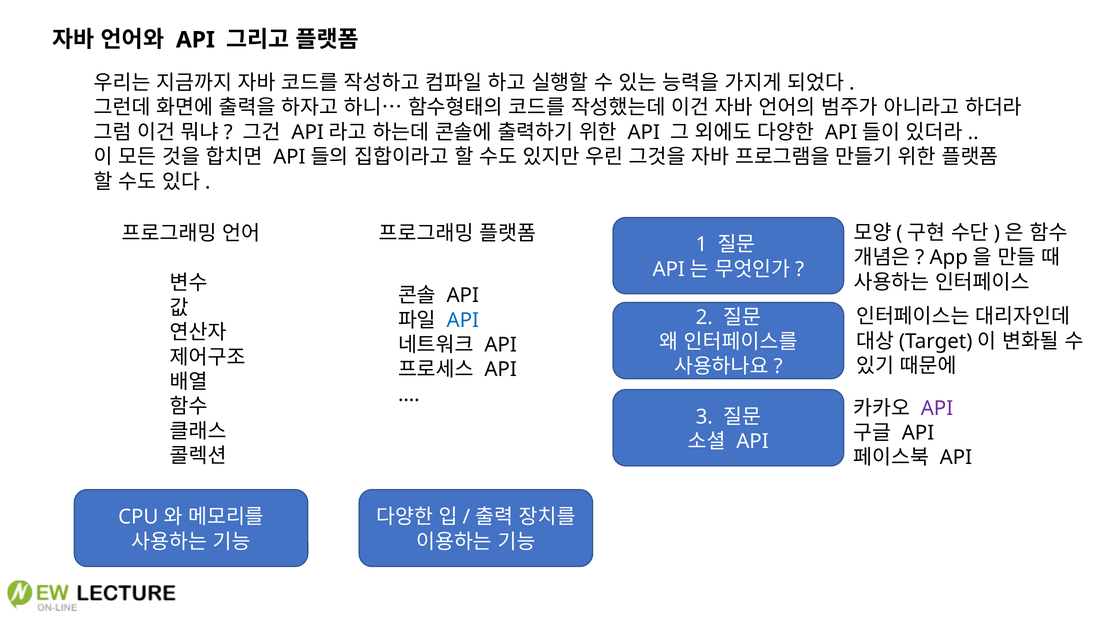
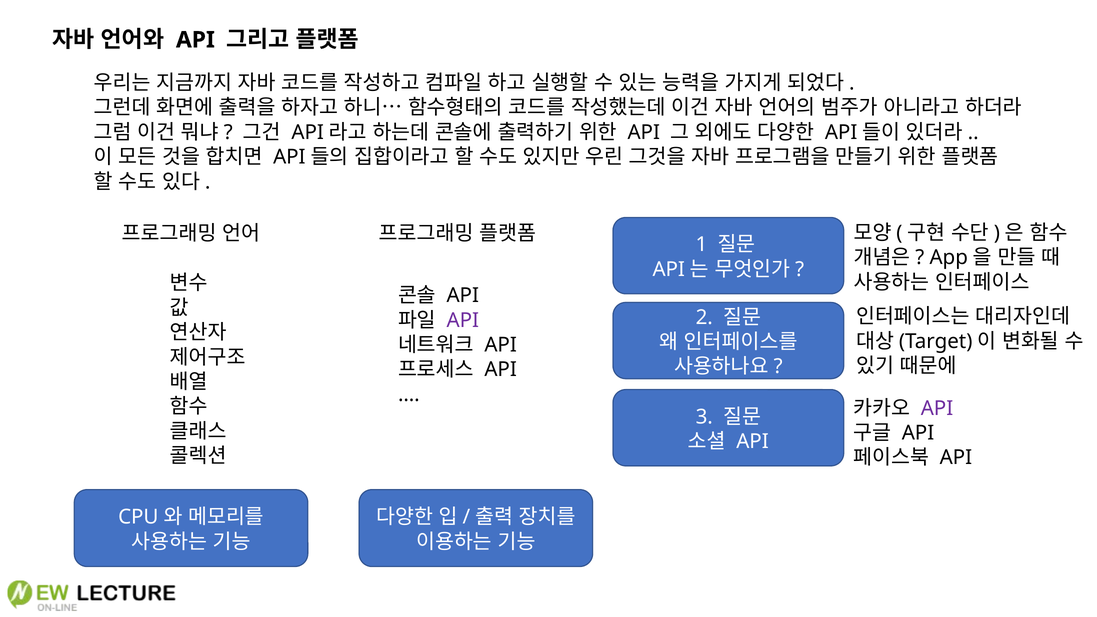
API at (463, 320) colour: blue -> purple
